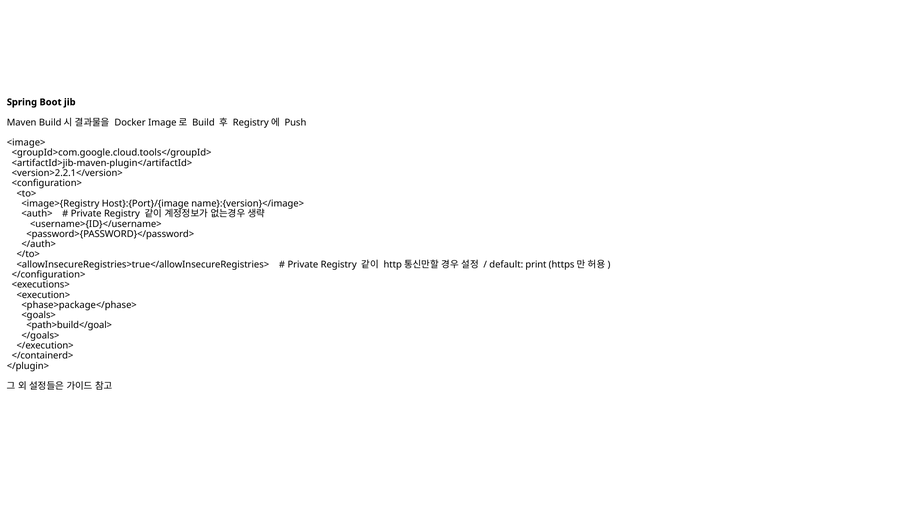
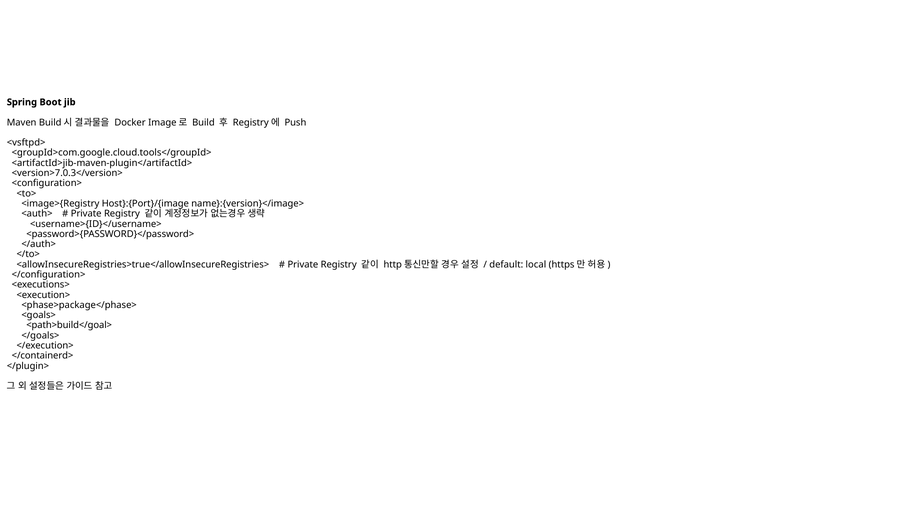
<image>: <image> -> <vsftpd>
<version>2.2.1</version>: <version>2.2.1</version> -> <version>7.0.3</version>
print: print -> local
